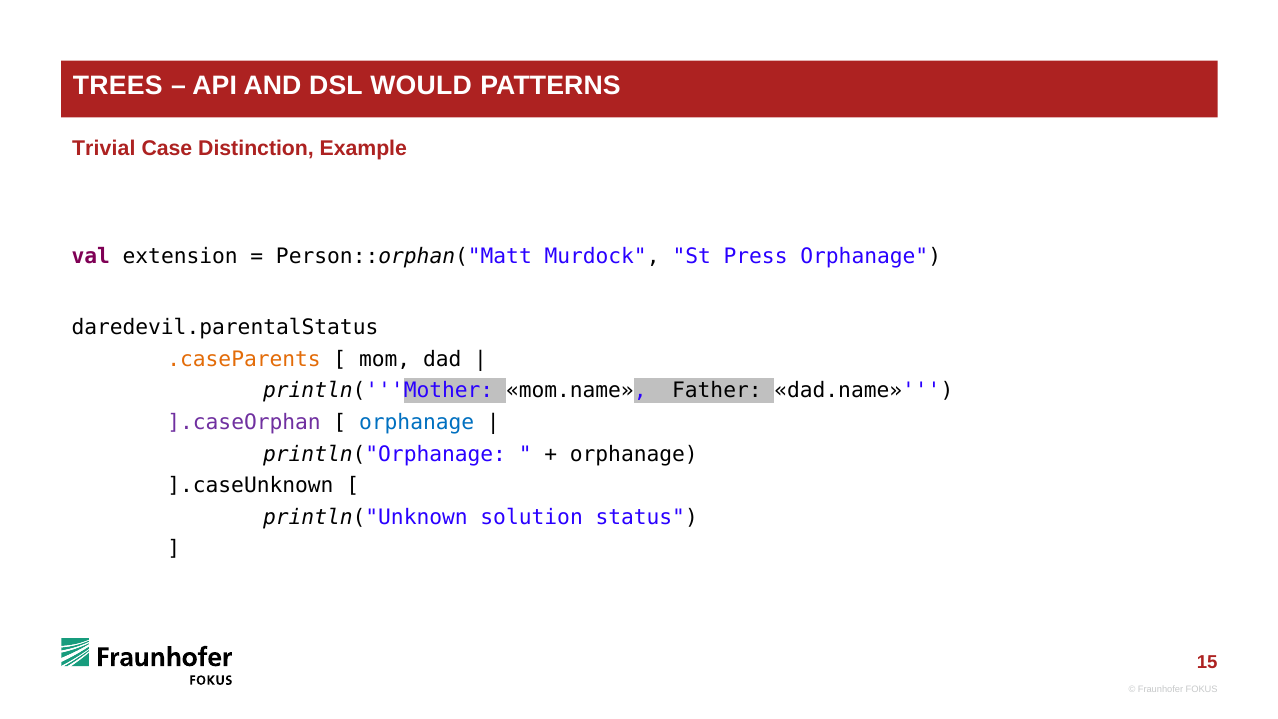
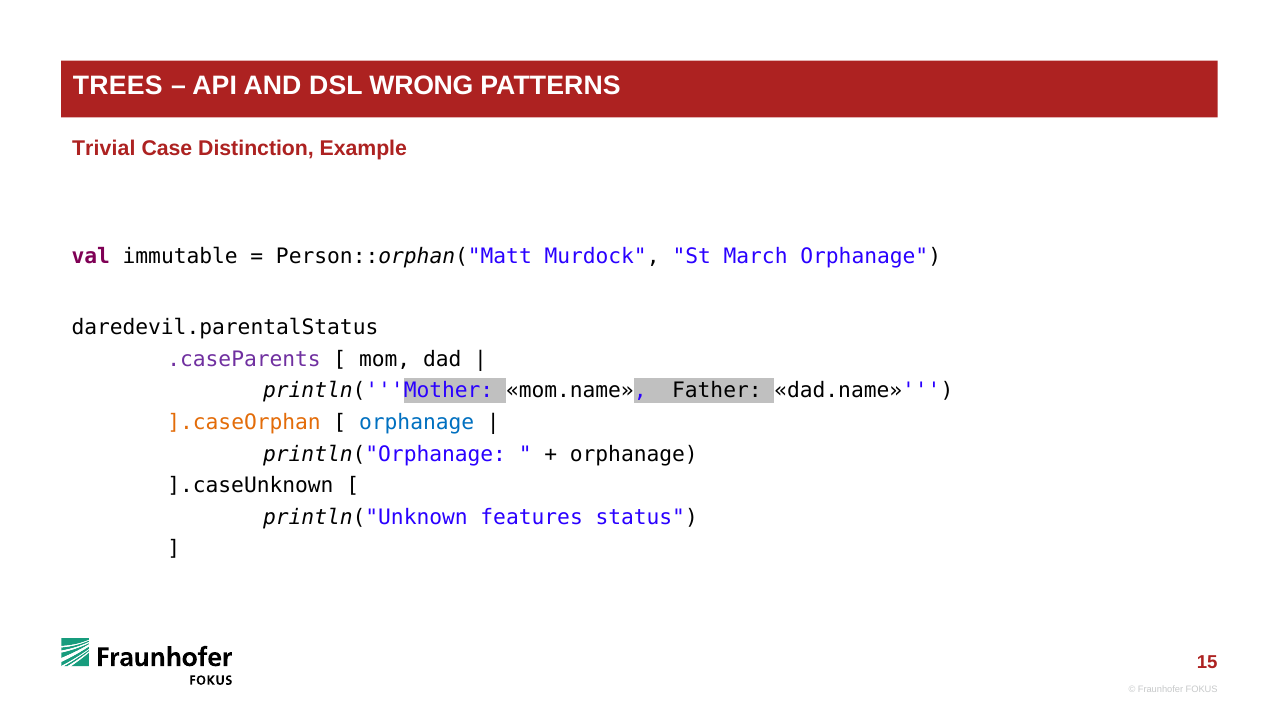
WOULD: WOULD -> WRONG
extension: extension -> immutable
Press: Press -> March
.caseParents colour: orange -> purple
].caseOrphan colour: purple -> orange
solution: solution -> features
